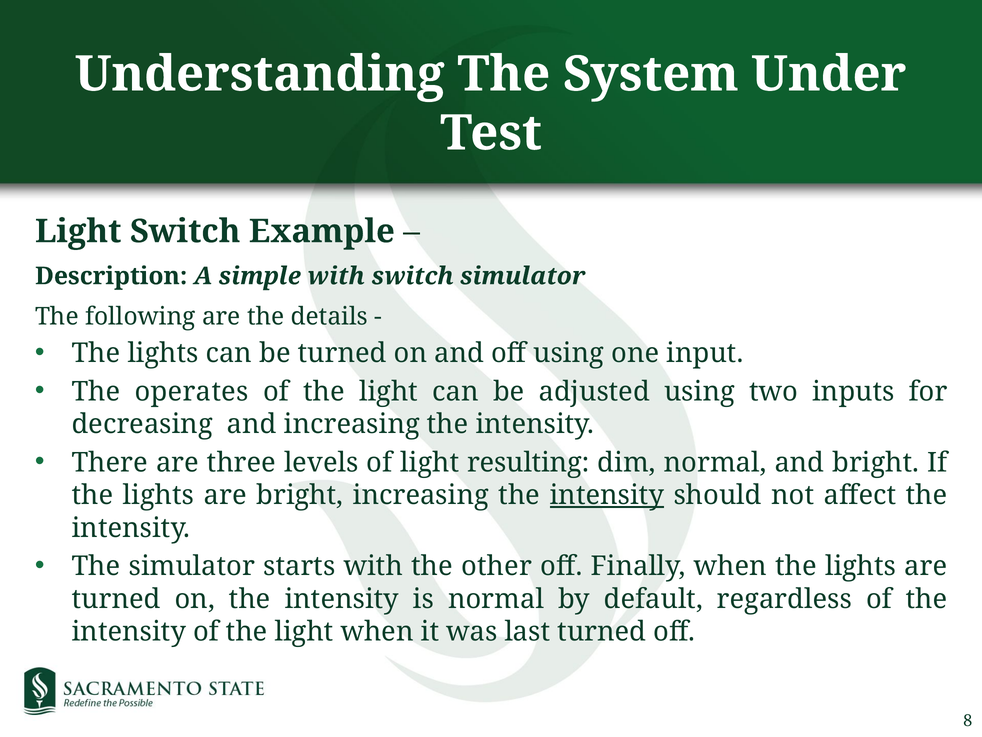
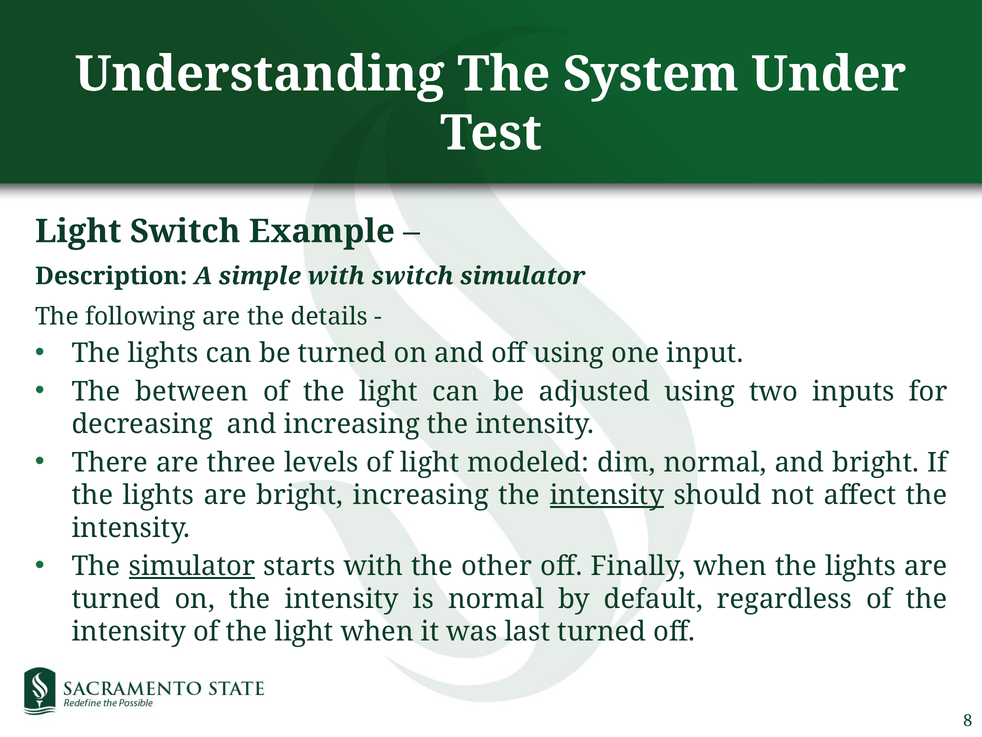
operates: operates -> between
resulting: resulting -> modeled
simulator at (192, 566) underline: none -> present
